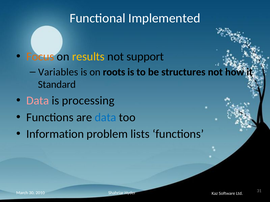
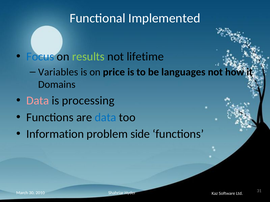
Focus colour: orange -> blue
results colour: yellow -> light green
support: support -> lifetime
roots: roots -> price
structures: structures -> languages
Standard: Standard -> Domains
lists: lists -> side
